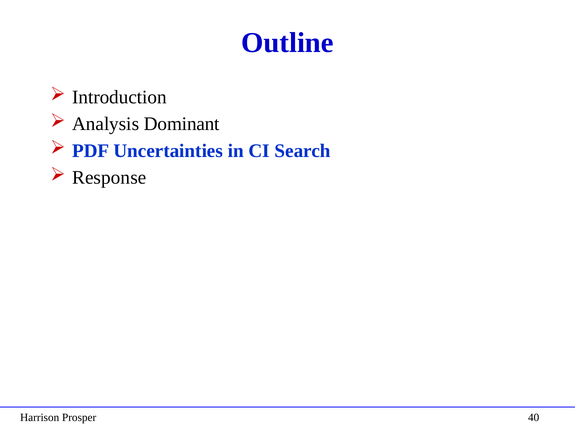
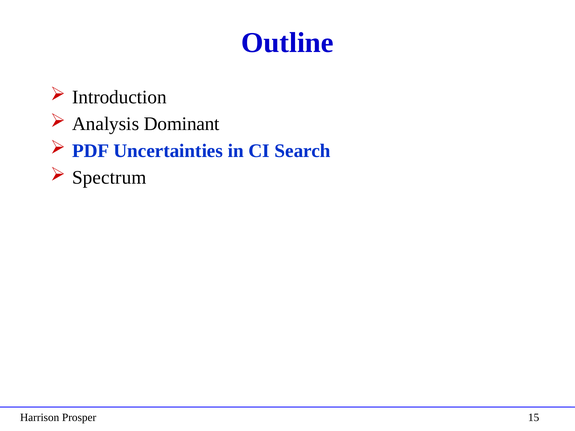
Response: Response -> Spectrum
40: 40 -> 15
